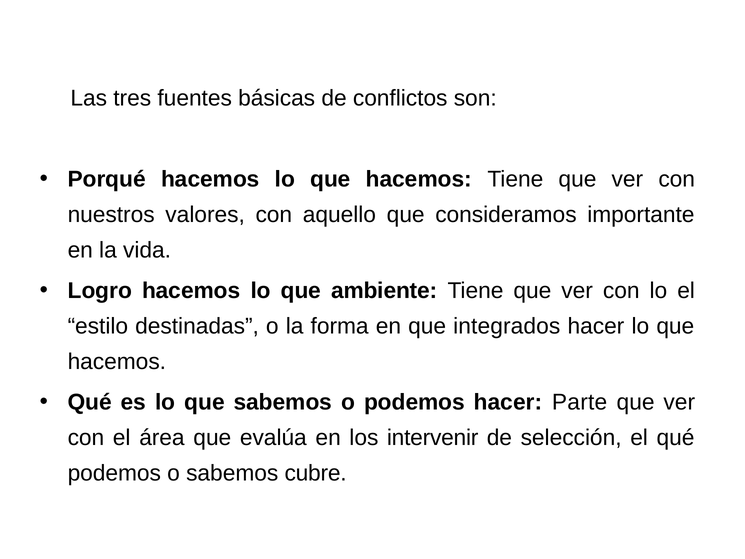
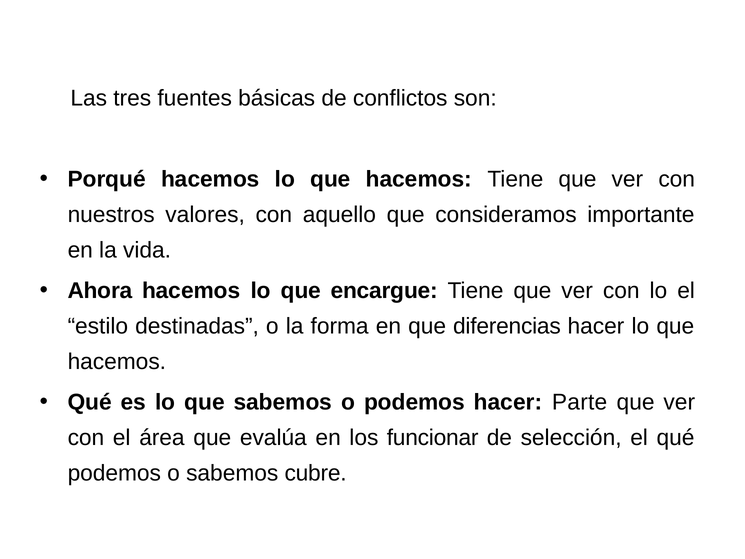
Logro: Logro -> Ahora
ambiente: ambiente -> encargue
integrados: integrados -> diferencias
intervenir: intervenir -> funcionar
